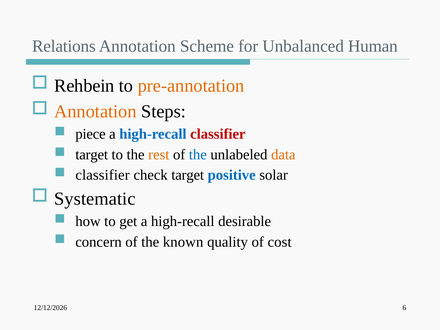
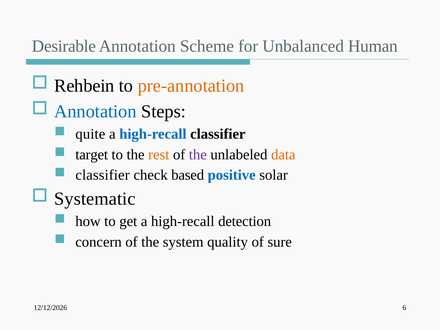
Relations: Relations -> Desirable
Annotation at (95, 112) colour: orange -> blue
piece: piece -> quite
classifier at (218, 134) colour: red -> black
the at (198, 155) colour: blue -> purple
check target: target -> based
desirable: desirable -> detection
known: known -> system
cost: cost -> sure
